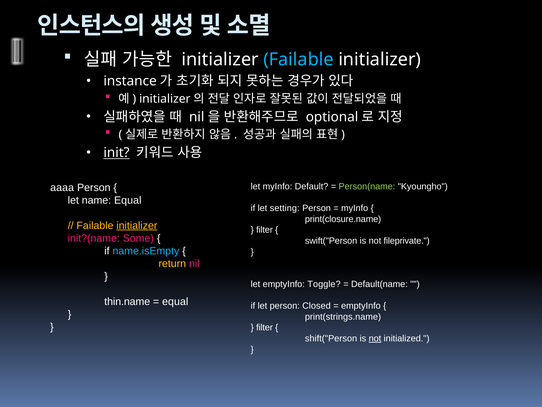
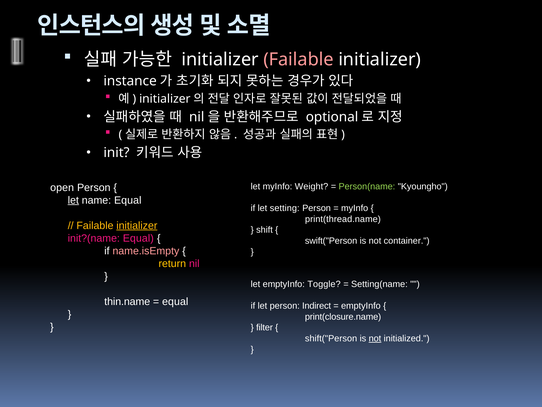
Failable at (299, 60) colour: light blue -> pink
init underline: present -> none
Default: Default -> Weight
aaaa: aaaa -> open
let at (73, 200) underline: none -> present
print(closure.name: print(closure.name -> print(thread.name
filter at (265, 230): filter -> shift
init?(name Some: Some -> Equal
fileprivate: fileprivate -> container
name.isEmpty colour: light blue -> pink
Default(name: Default(name -> Setting(name
Closed: Closed -> Indirect
print(strings.name: print(strings.name -> print(closure.name
